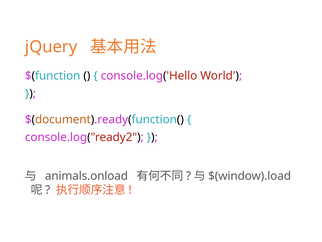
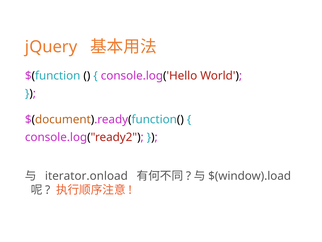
animals.onload: animals.onload -> iterator.onload
